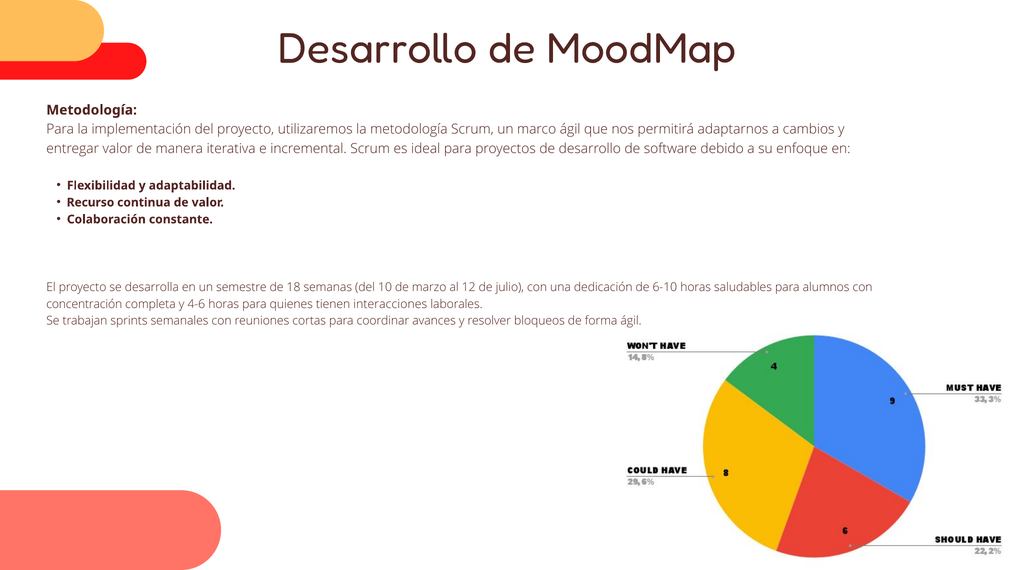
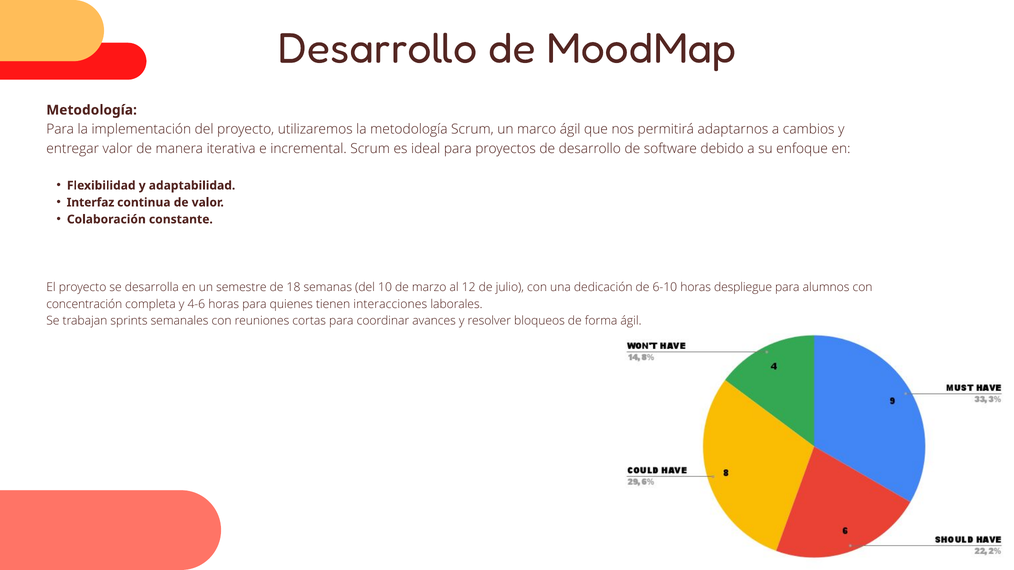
Recurso: Recurso -> Interfaz
saludables: saludables -> despliegue
